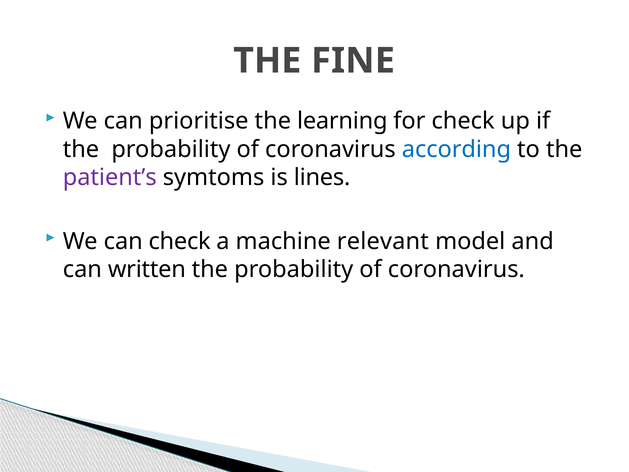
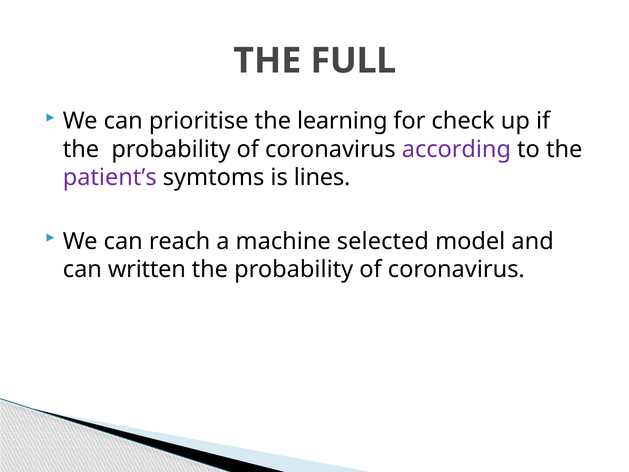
FINE: FINE -> FULL
according colour: blue -> purple
can check: check -> reach
relevant: relevant -> selected
